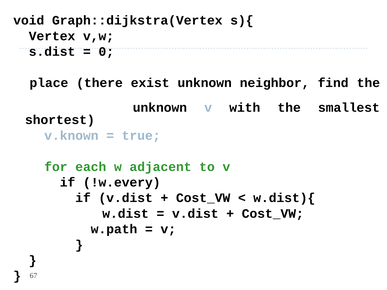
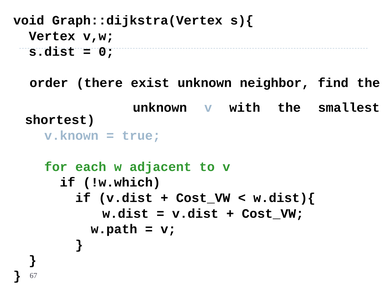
place: place -> order
!w.every: !w.every -> !w.which
